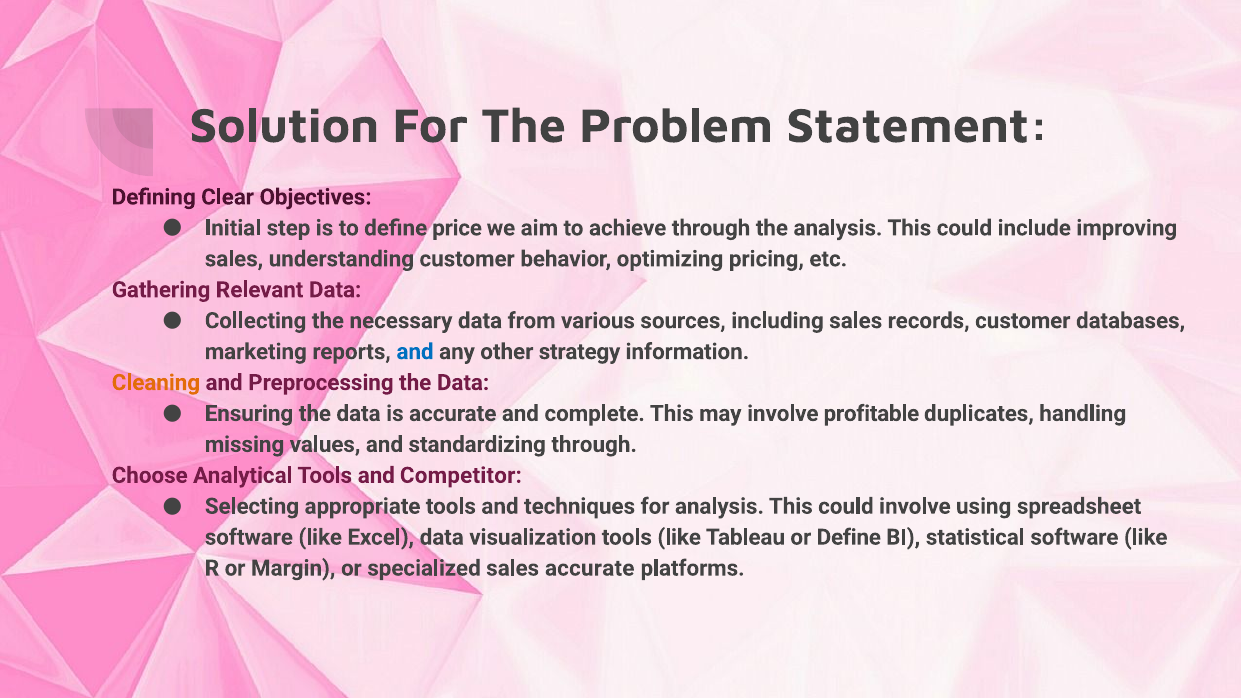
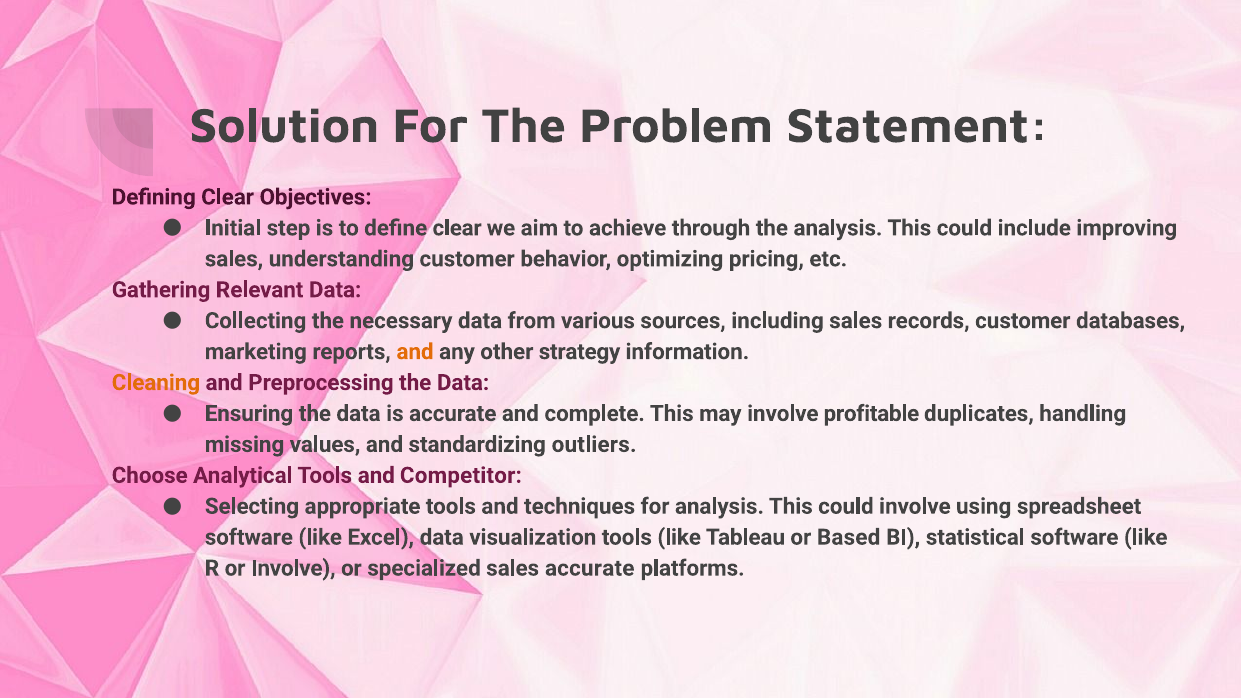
define price: price -> clear
and at (415, 352) colour: blue -> orange
standardizing through: through -> outliers
or Define: Define -> Based
or Margin: Margin -> Involve
